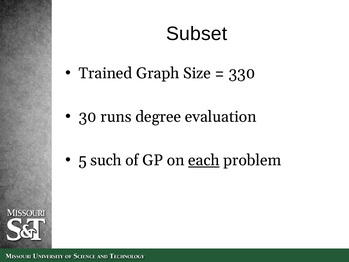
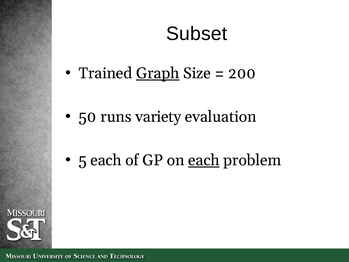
Graph underline: none -> present
330: 330 -> 200
30: 30 -> 50
degree: degree -> variety
5 such: such -> each
